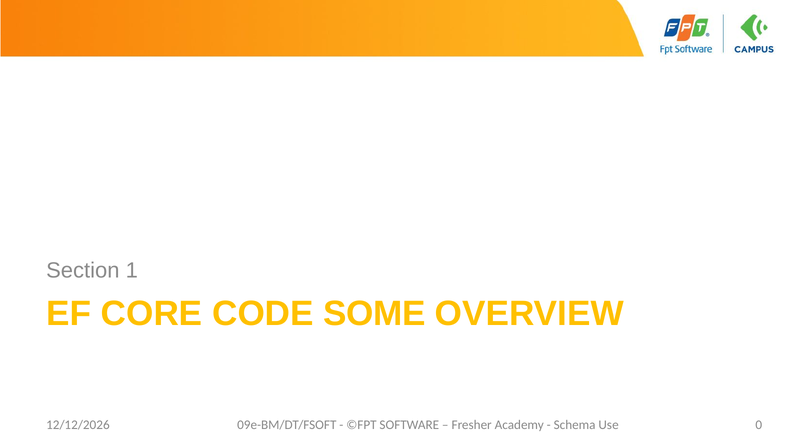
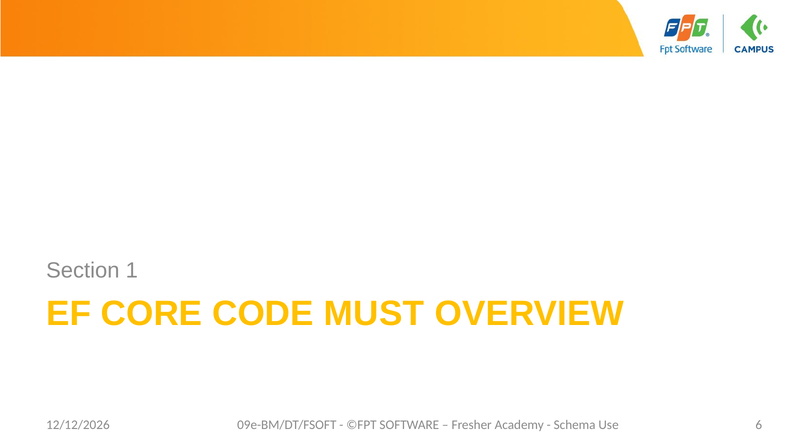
SOME: SOME -> MUST
0: 0 -> 6
